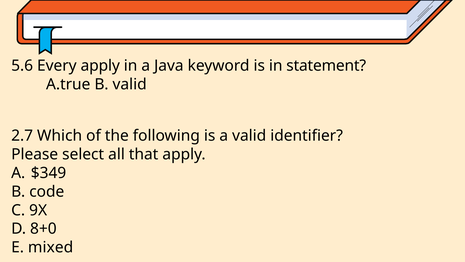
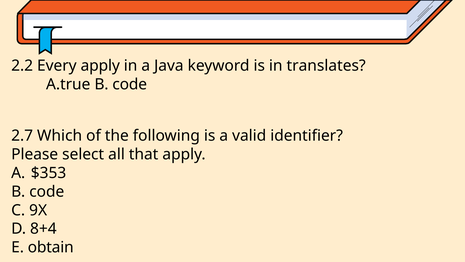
5.6: 5.6 -> 2.2
statement: statement -> translates
valid at (130, 84): valid -> code
$349: $349 -> $353
8+0: 8+0 -> 8+4
mixed: mixed -> obtain
